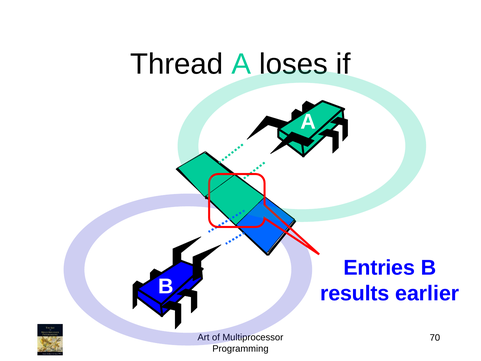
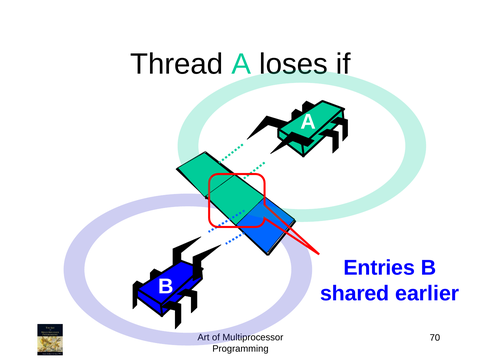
results: results -> shared
